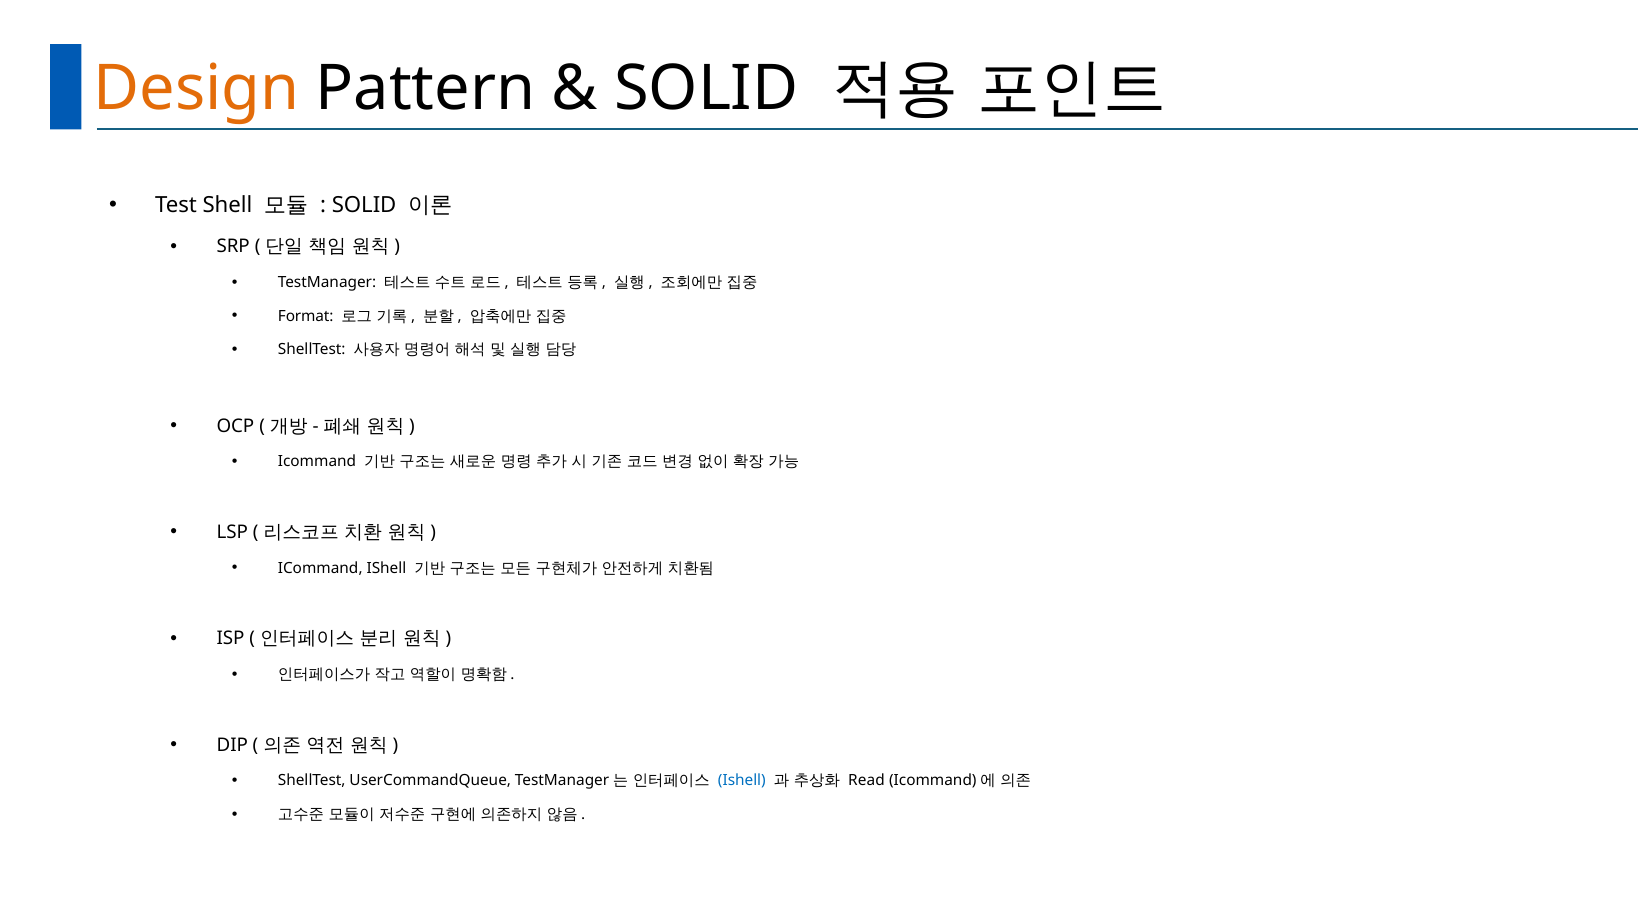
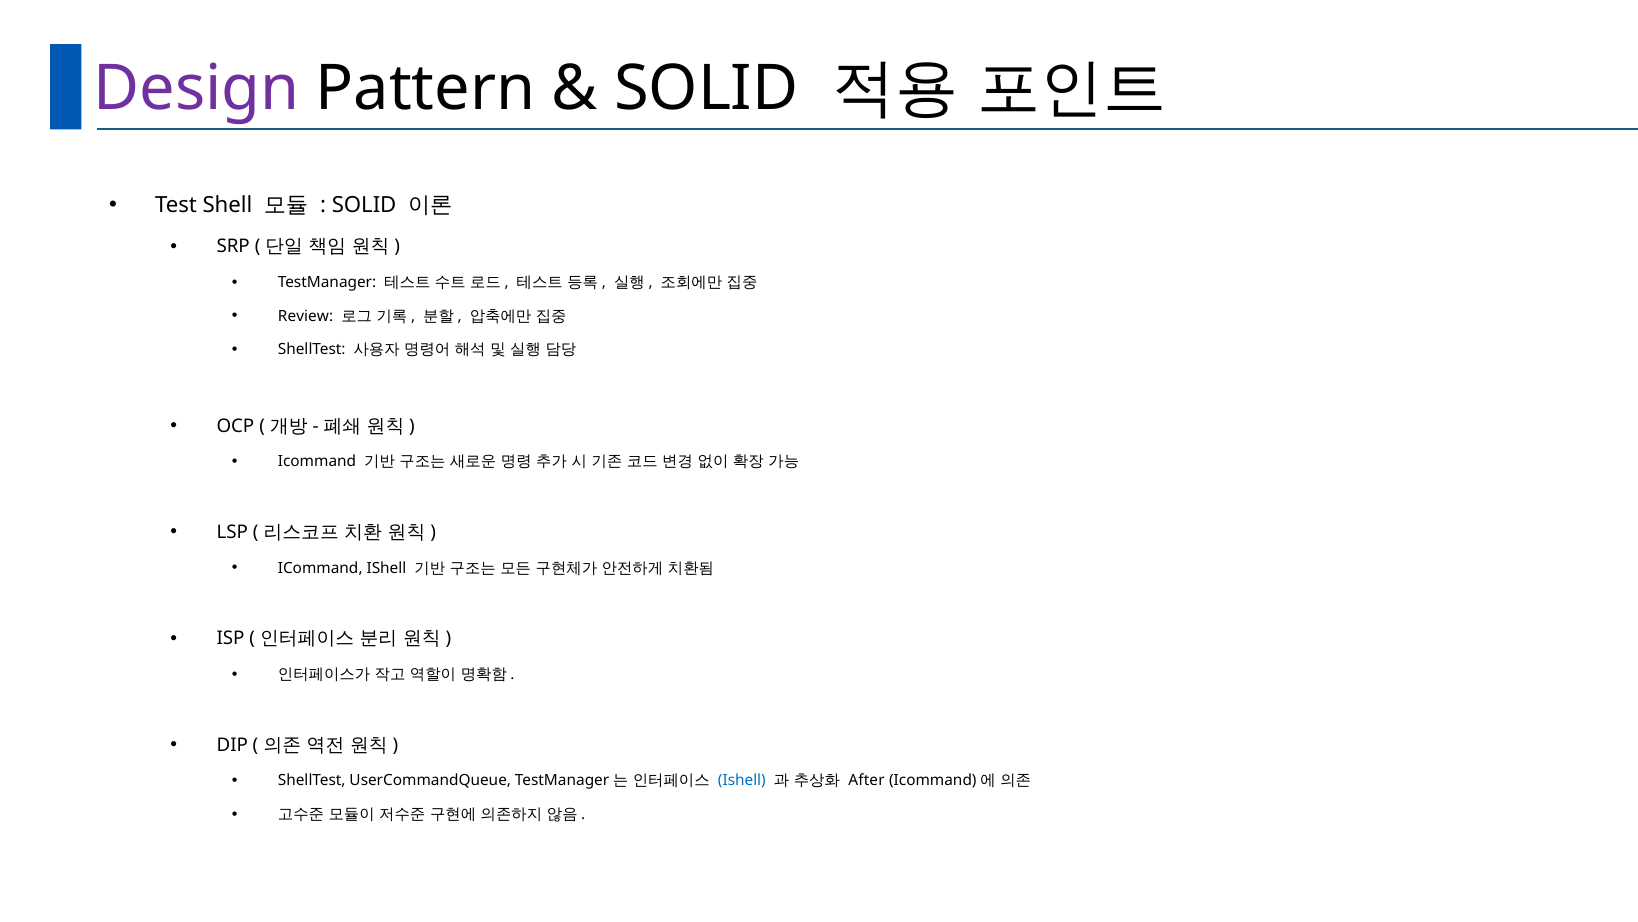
Design colour: orange -> purple
Format: Format -> Review
Read: Read -> After
